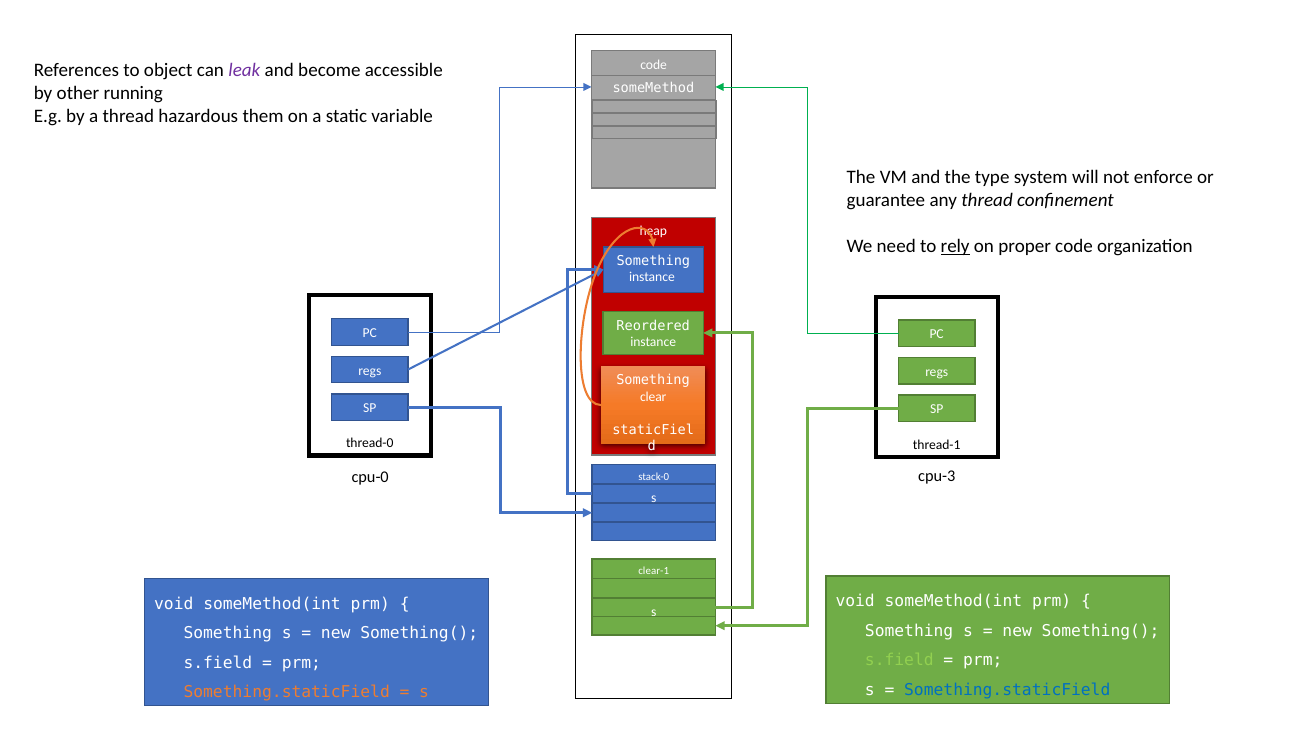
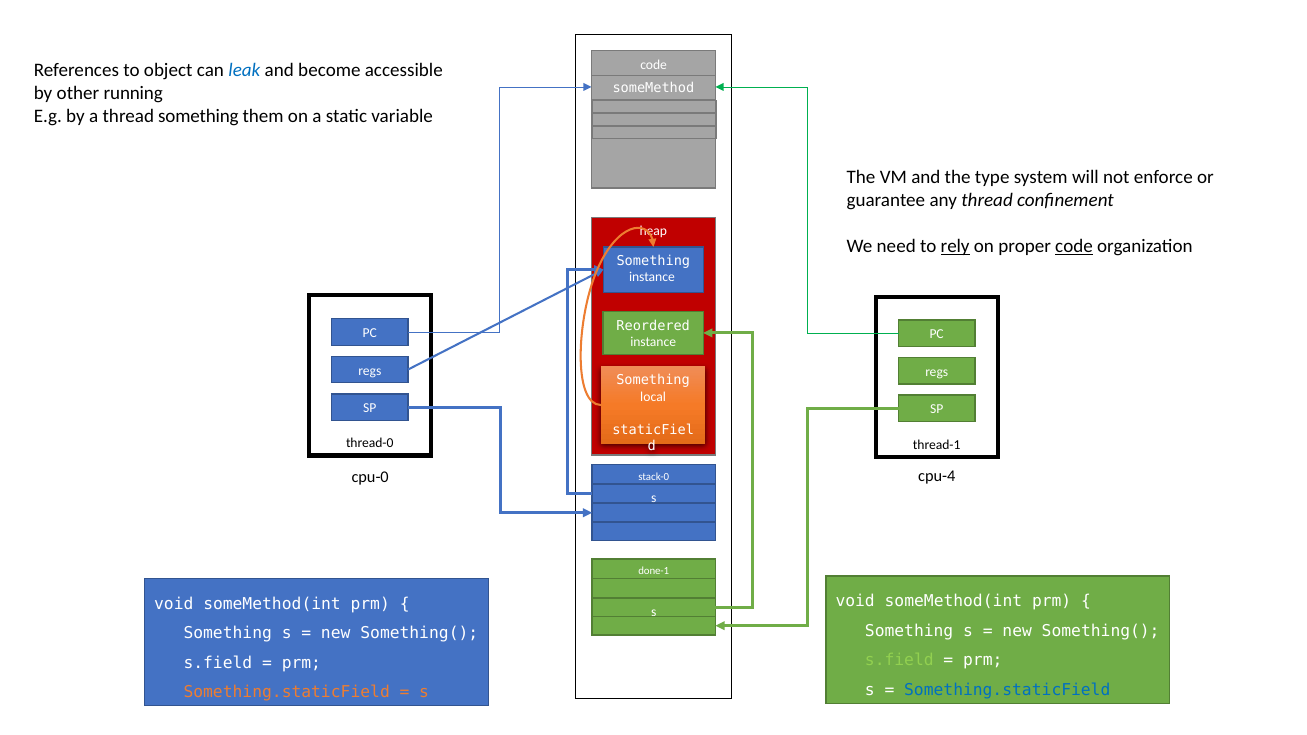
leak colour: purple -> blue
thread hazardous: hazardous -> something
code at (1074, 246) underline: none -> present
clear: clear -> local
cpu-3: cpu-3 -> cpu-4
clear-1: clear-1 -> done-1
